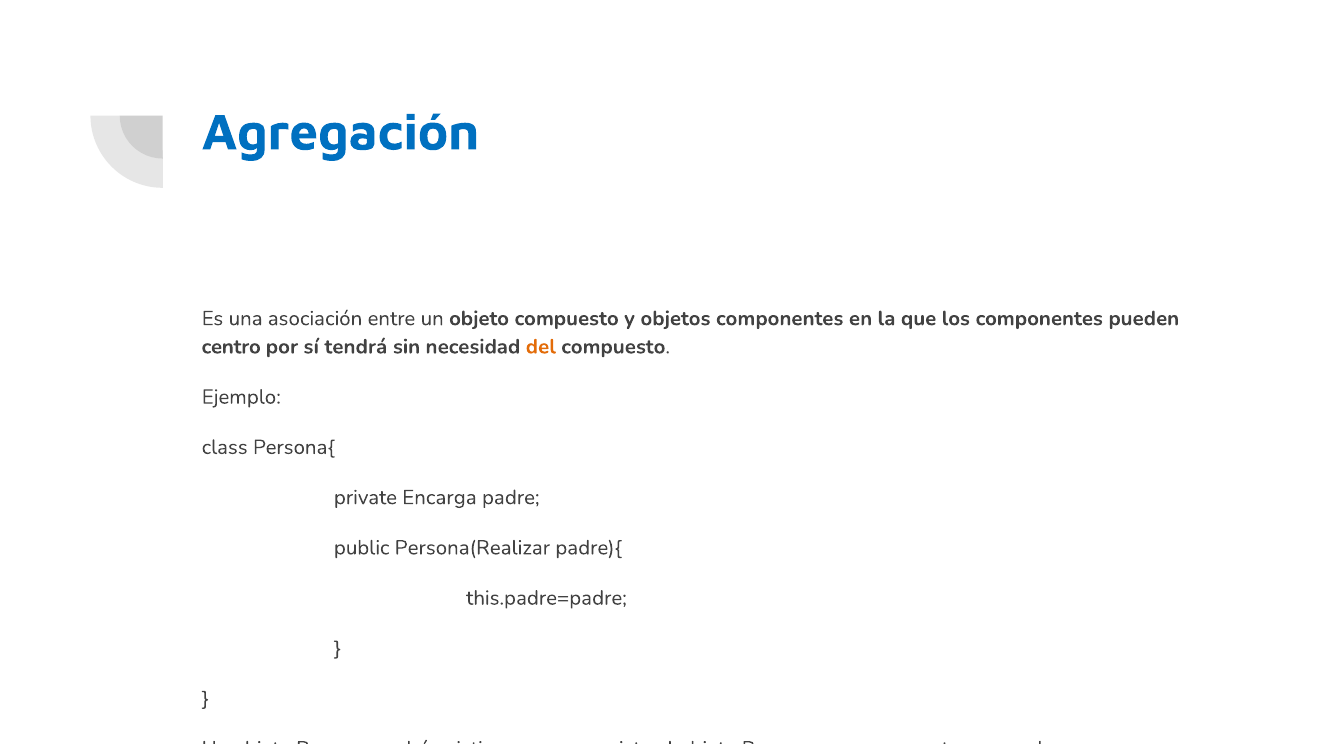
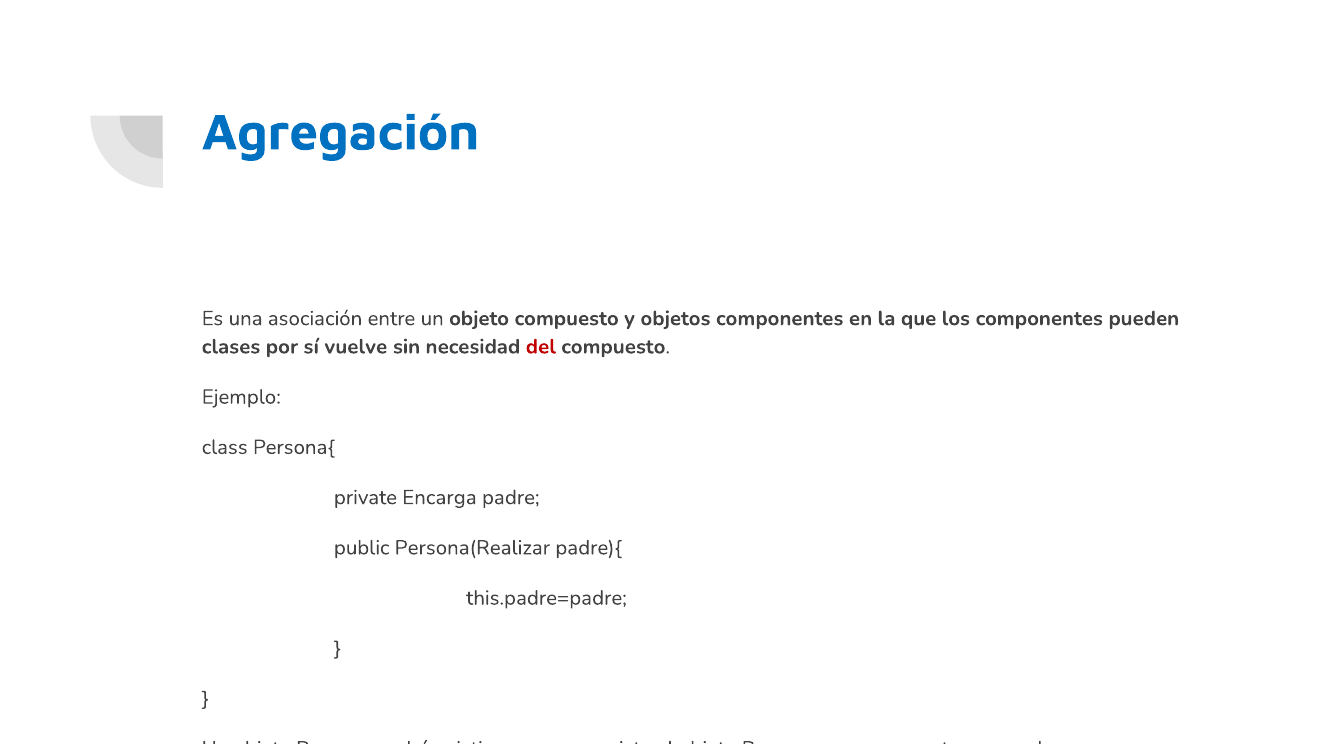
centro: centro -> clases
tendrá: tendrá -> vuelve
del colour: orange -> red
